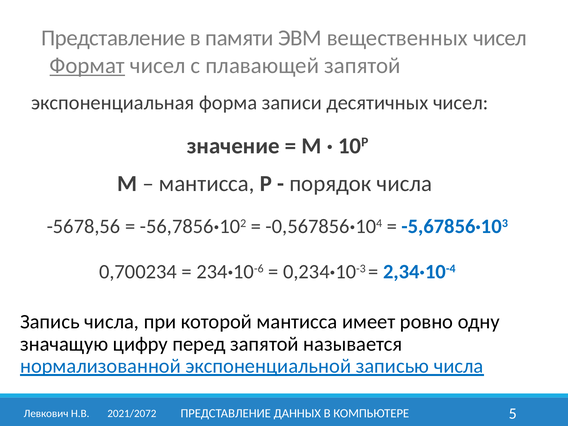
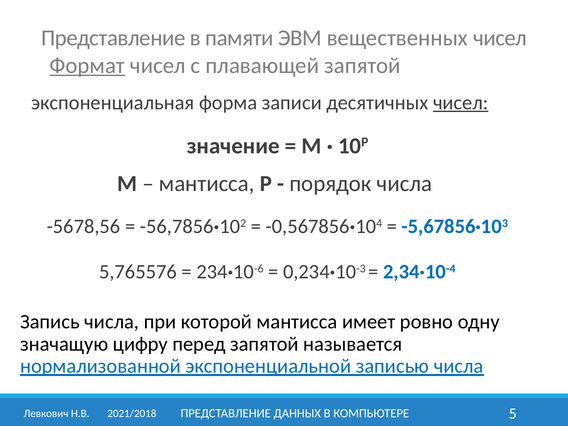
чисел at (461, 103) underline: none -> present
0,700234: 0,700234 -> 5,765576
2021/2072: 2021/2072 -> 2021/2018
